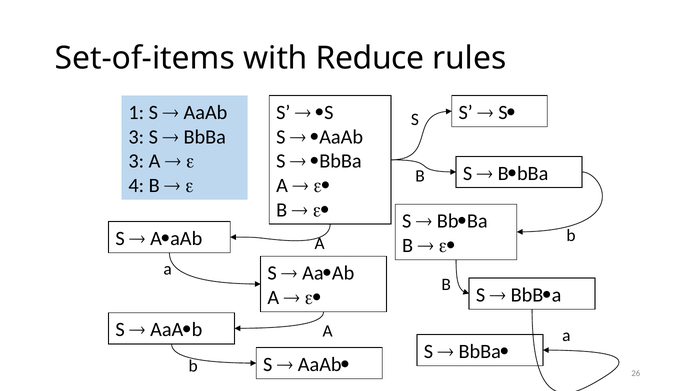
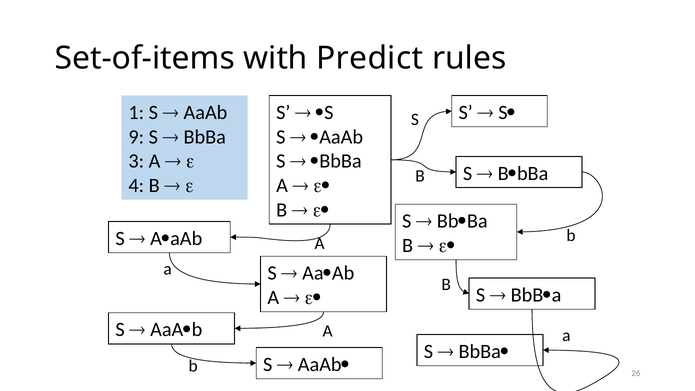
Reduce: Reduce -> Predict
3 at (136, 137): 3 -> 9
